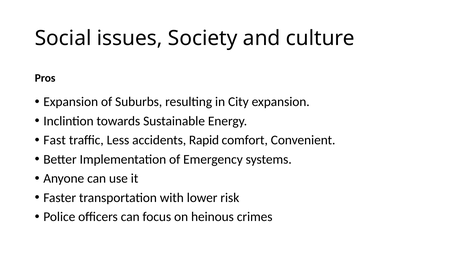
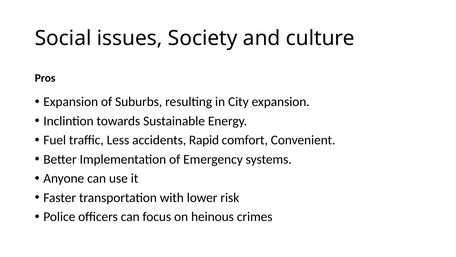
Fast: Fast -> Fuel
